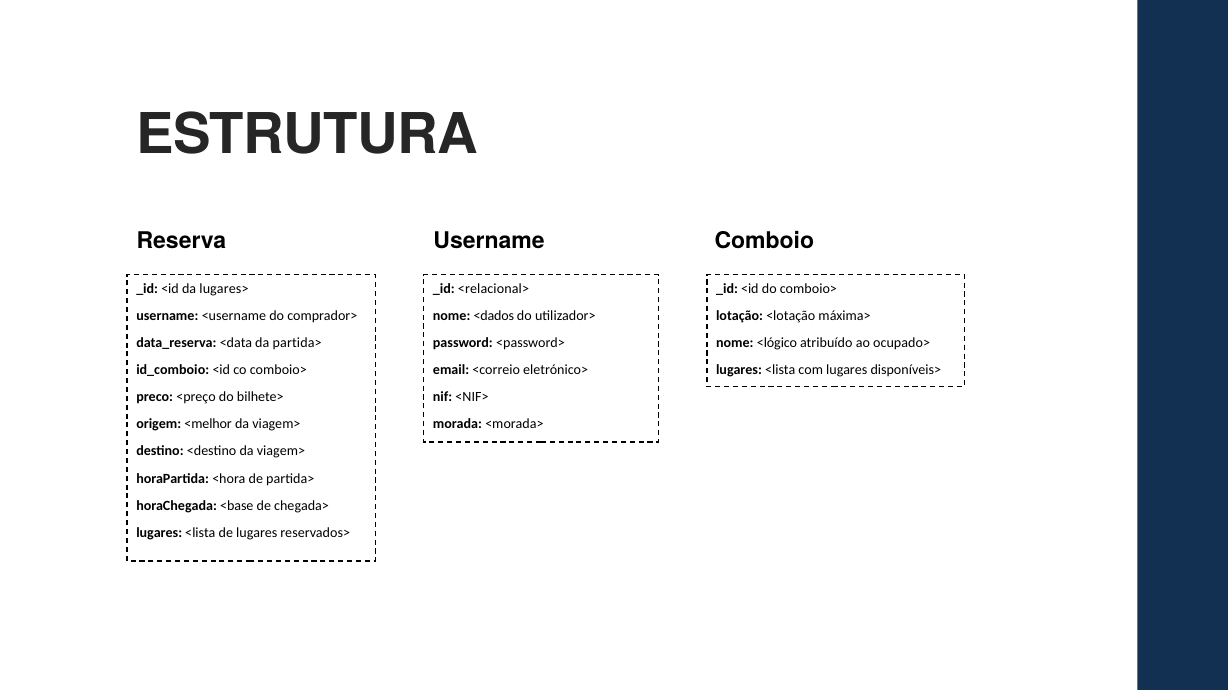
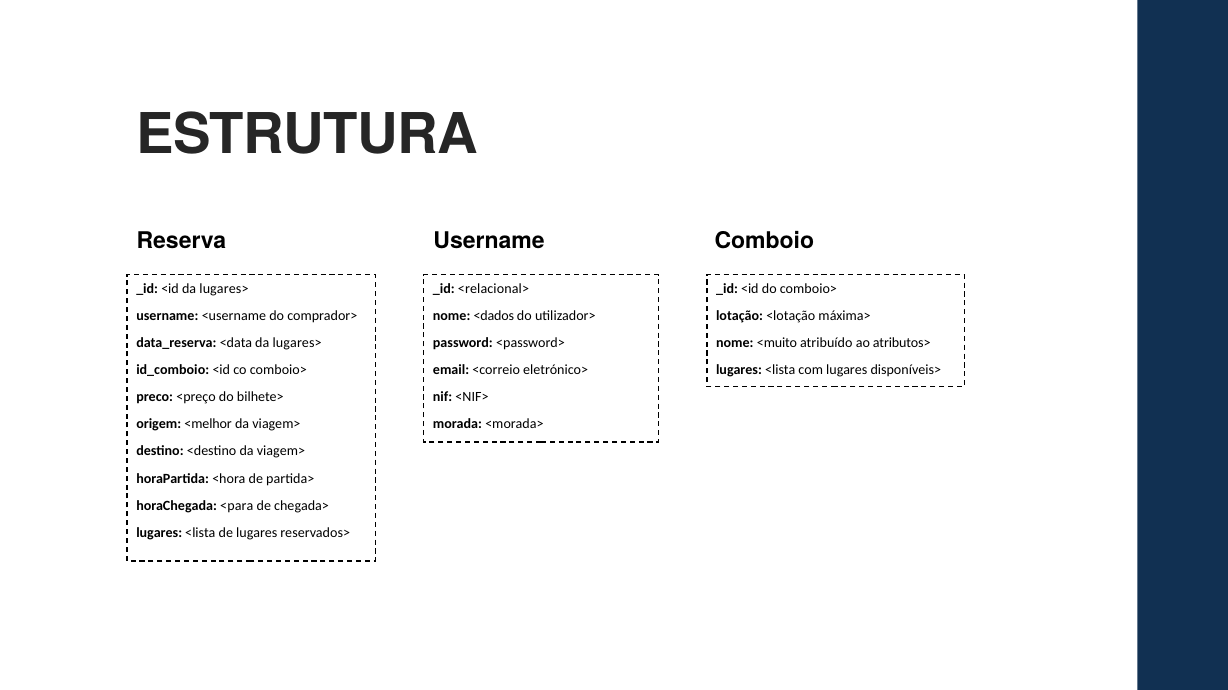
<data da partida>: partida> -> lugares>
<lógico: <lógico -> <muito
ocupado>: ocupado> -> atributos>
<base: <base -> <para
